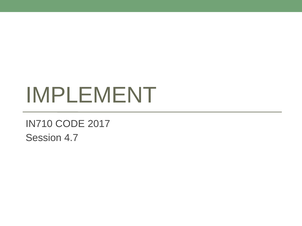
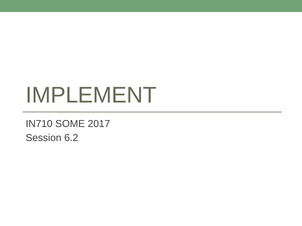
CODE: CODE -> SOME
4.7: 4.7 -> 6.2
